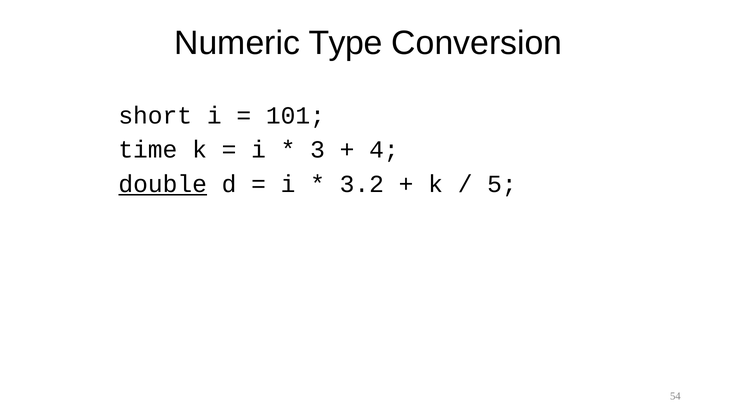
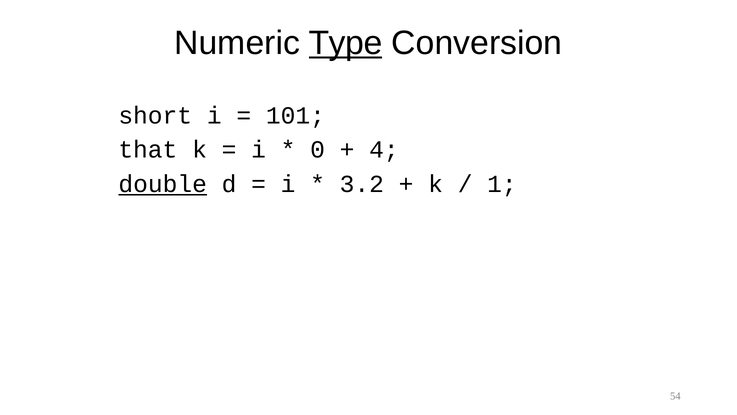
Type underline: none -> present
time: time -> that
3: 3 -> 0
5: 5 -> 1
